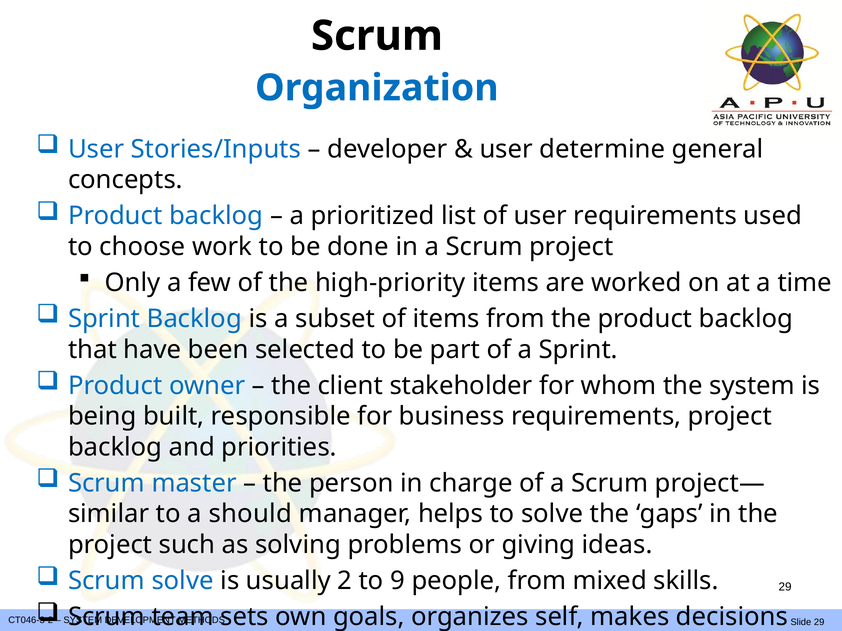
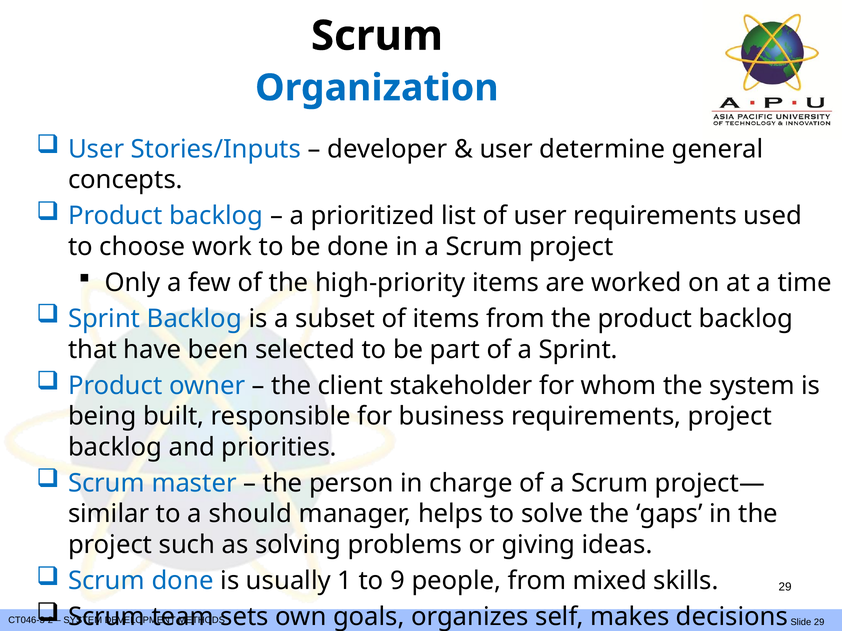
Scrum solve: solve -> done
2: 2 -> 1
